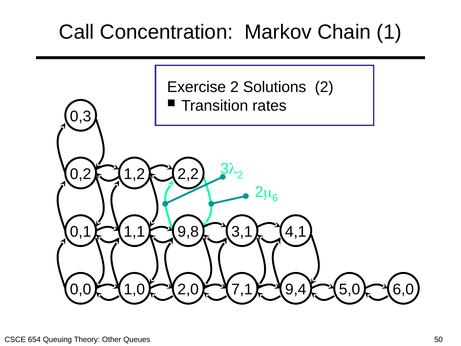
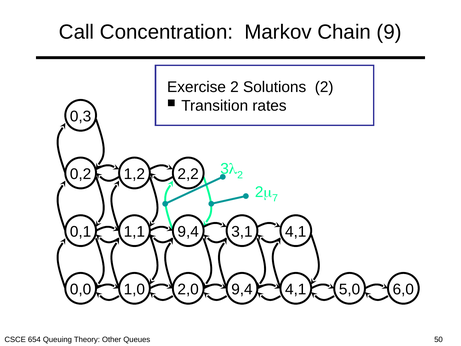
1: 1 -> 9
6: 6 -> 7
9,8 at (188, 231): 9,8 -> 9,4
2,0 7,1: 7,1 -> 9,4
9,4 at (296, 289): 9,4 -> 4,1
